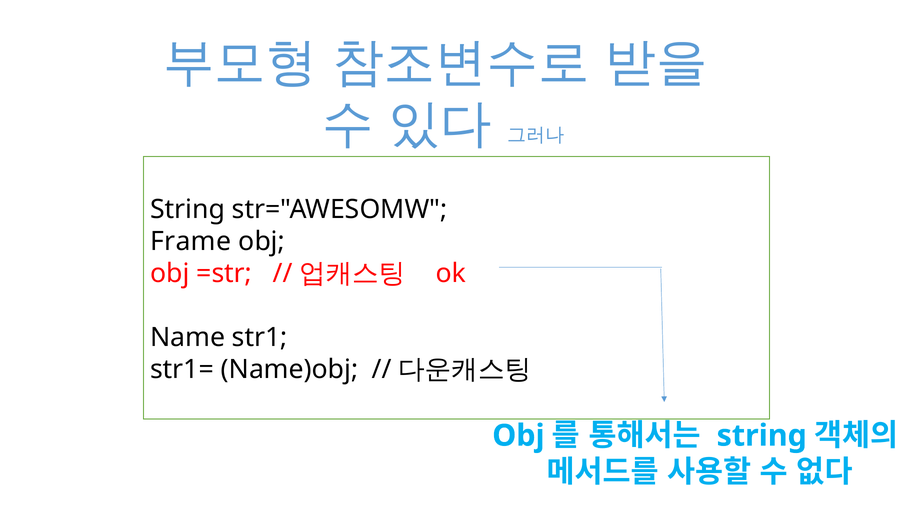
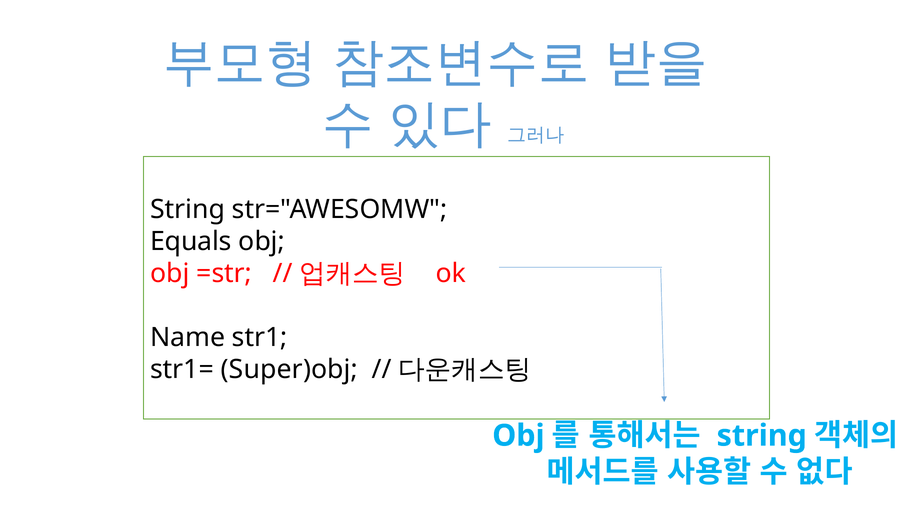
Frame: Frame -> Equals
Name)obj: Name)obj -> Super)obj
